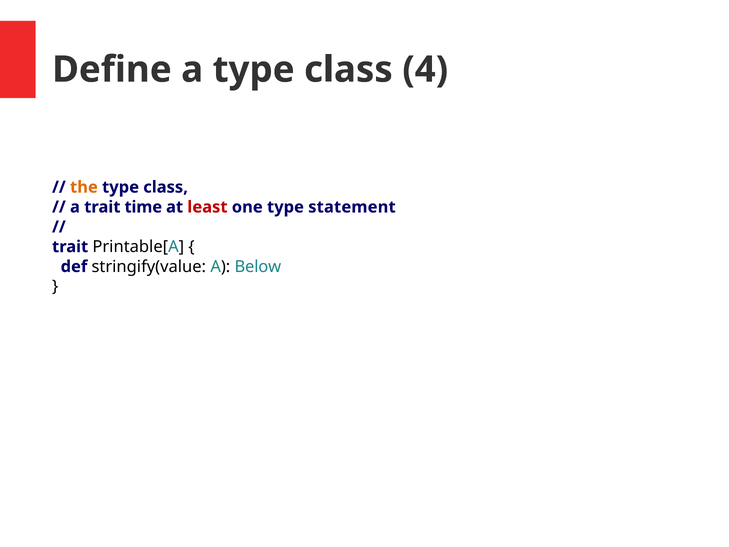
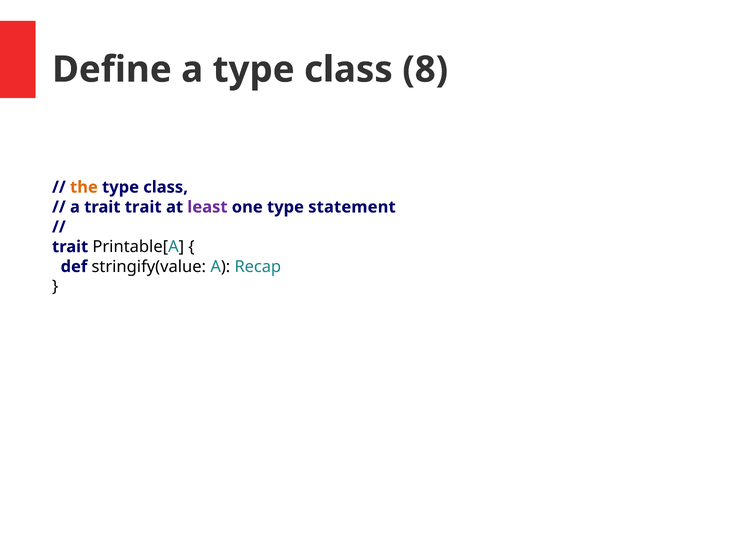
4: 4 -> 8
trait time: time -> trait
least colour: red -> purple
Below: Below -> Recap
